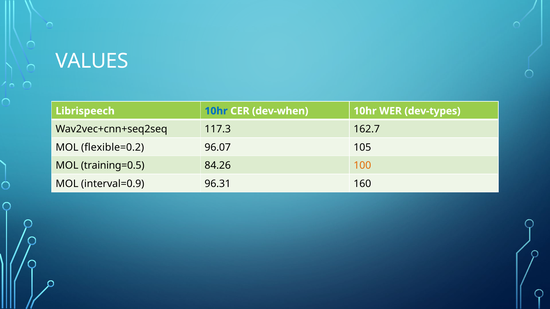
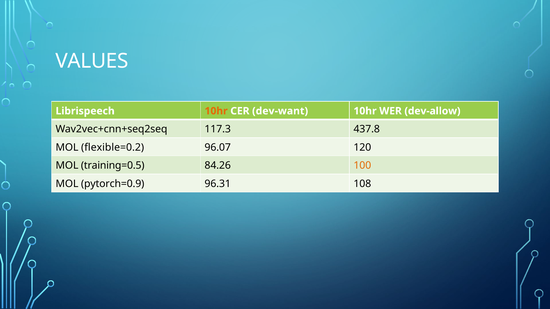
10hr at (216, 111) colour: blue -> orange
dev-when: dev-when -> dev-want
dev-types: dev-types -> dev-allow
162.7: 162.7 -> 437.8
105: 105 -> 120
interval=0.9: interval=0.9 -> pytorch=0.9
160: 160 -> 108
